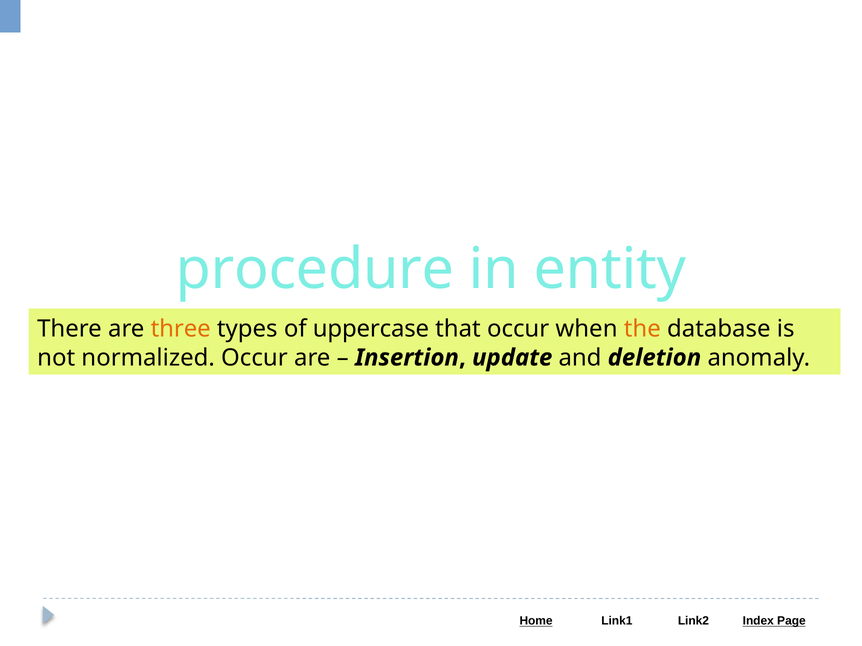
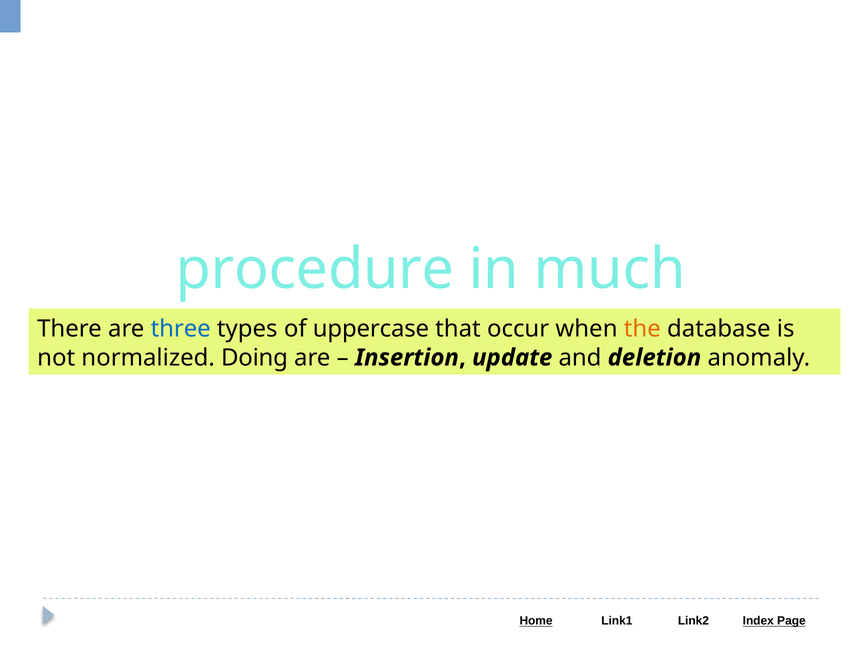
entity: entity -> much
three colour: orange -> blue
normalized Occur: Occur -> Doing
